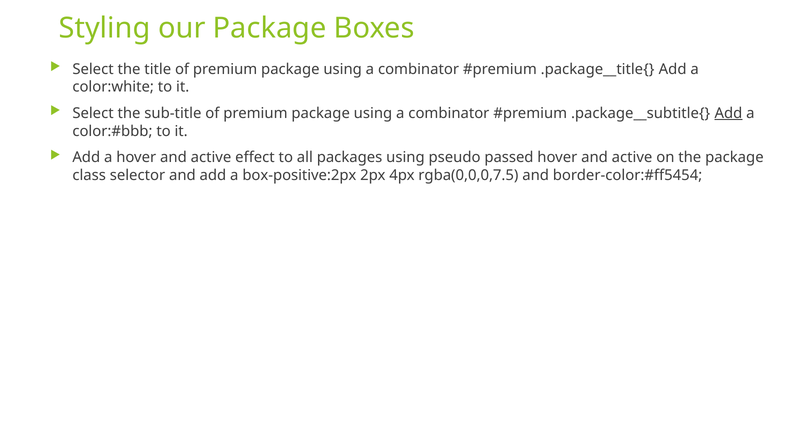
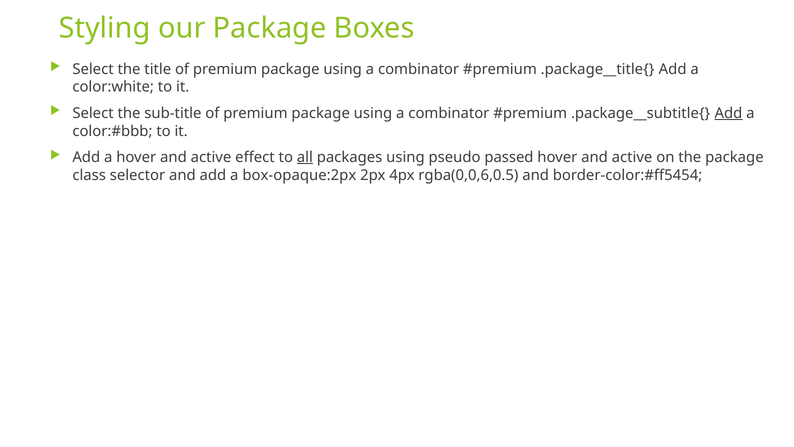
all underline: none -> present
box-positive:2px: box-positive:2px -> box-opaque:2px
rgba(0,0,0,7.5: rgba(0,0,0,7.5 -> rgba(0,0,6,0.5
